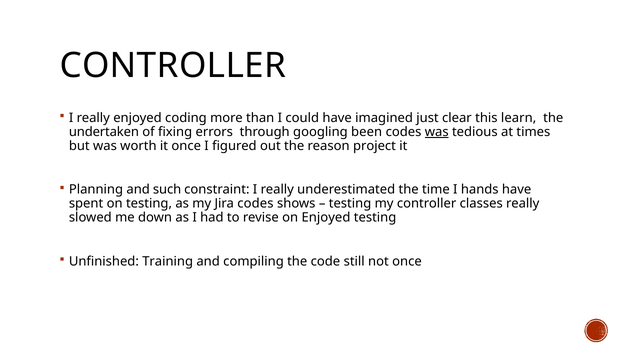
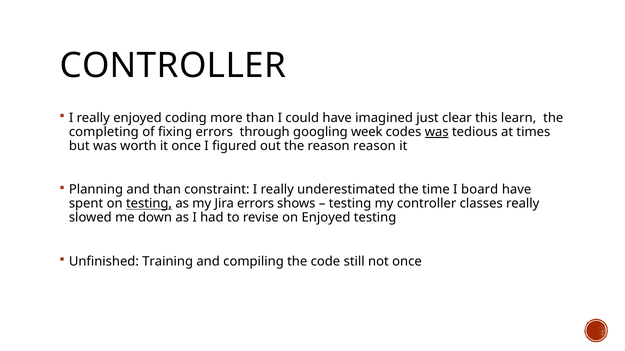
undertaken: undertaken -> completing
been: been -> week
reason project: project -> reason
and such: such -> than
hands: hands -> board
testing at (149, 204) underline: none -> present
Jira codes: codes -> errors
